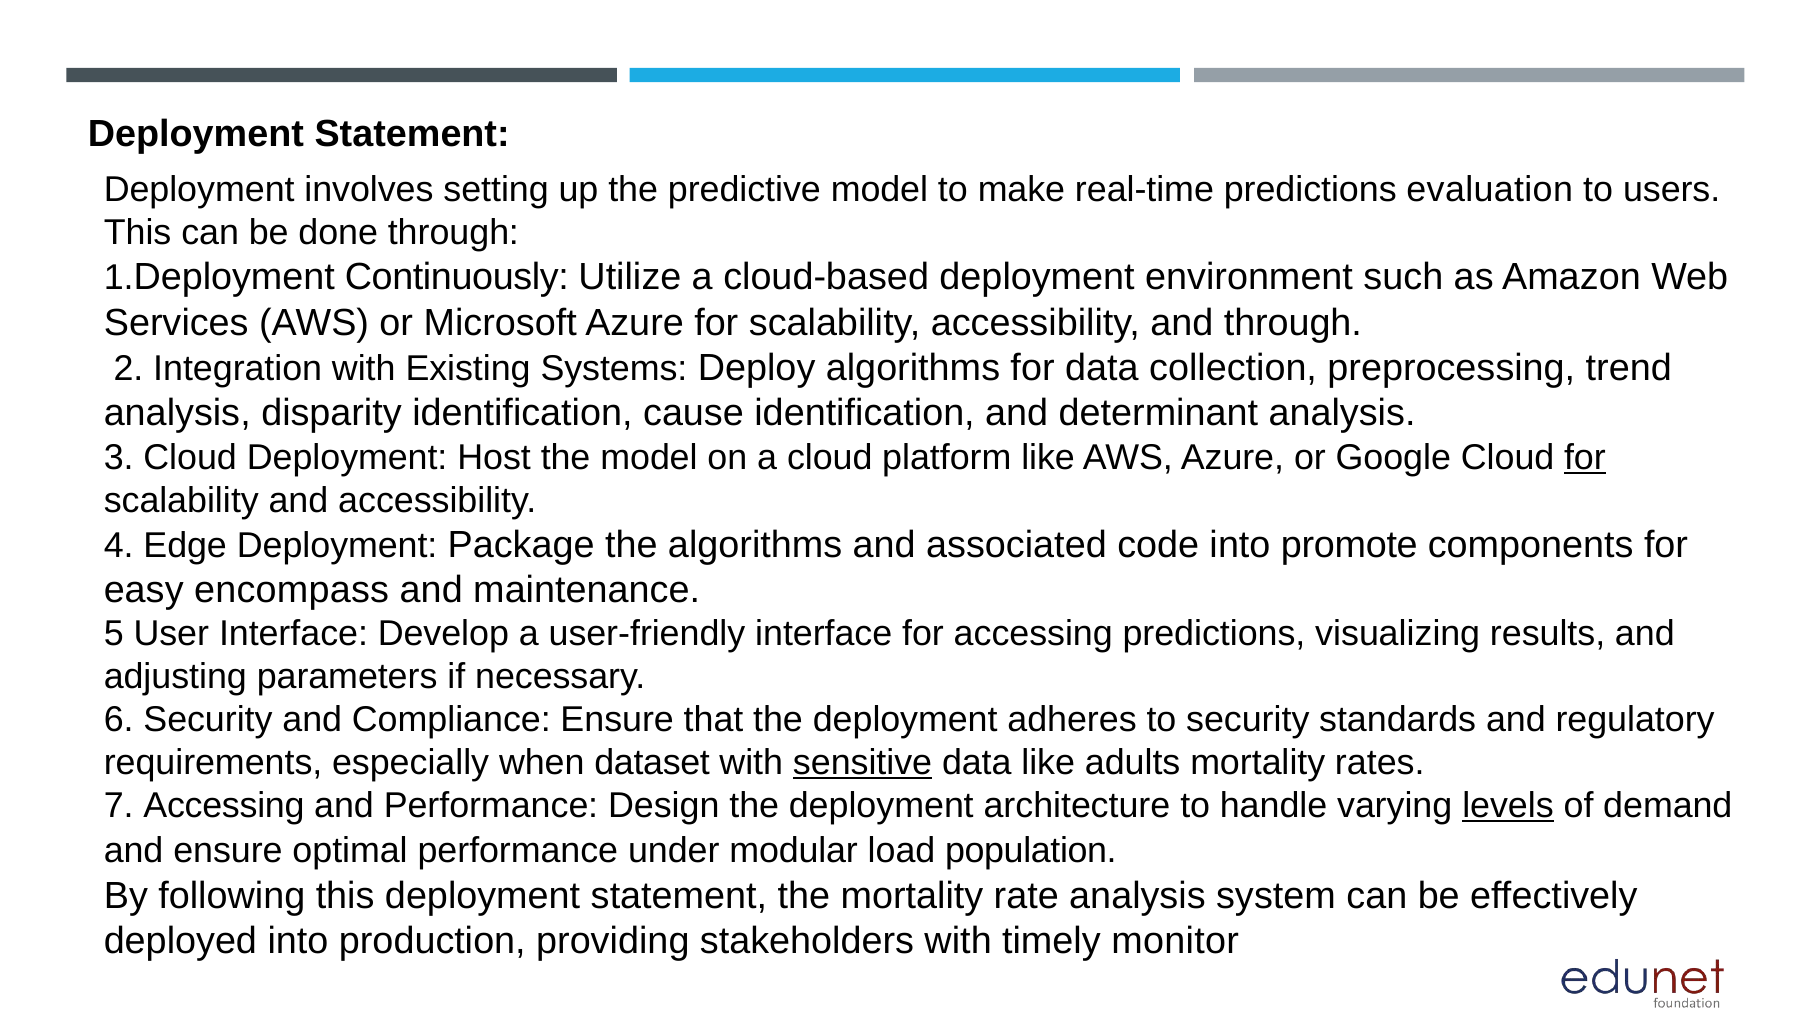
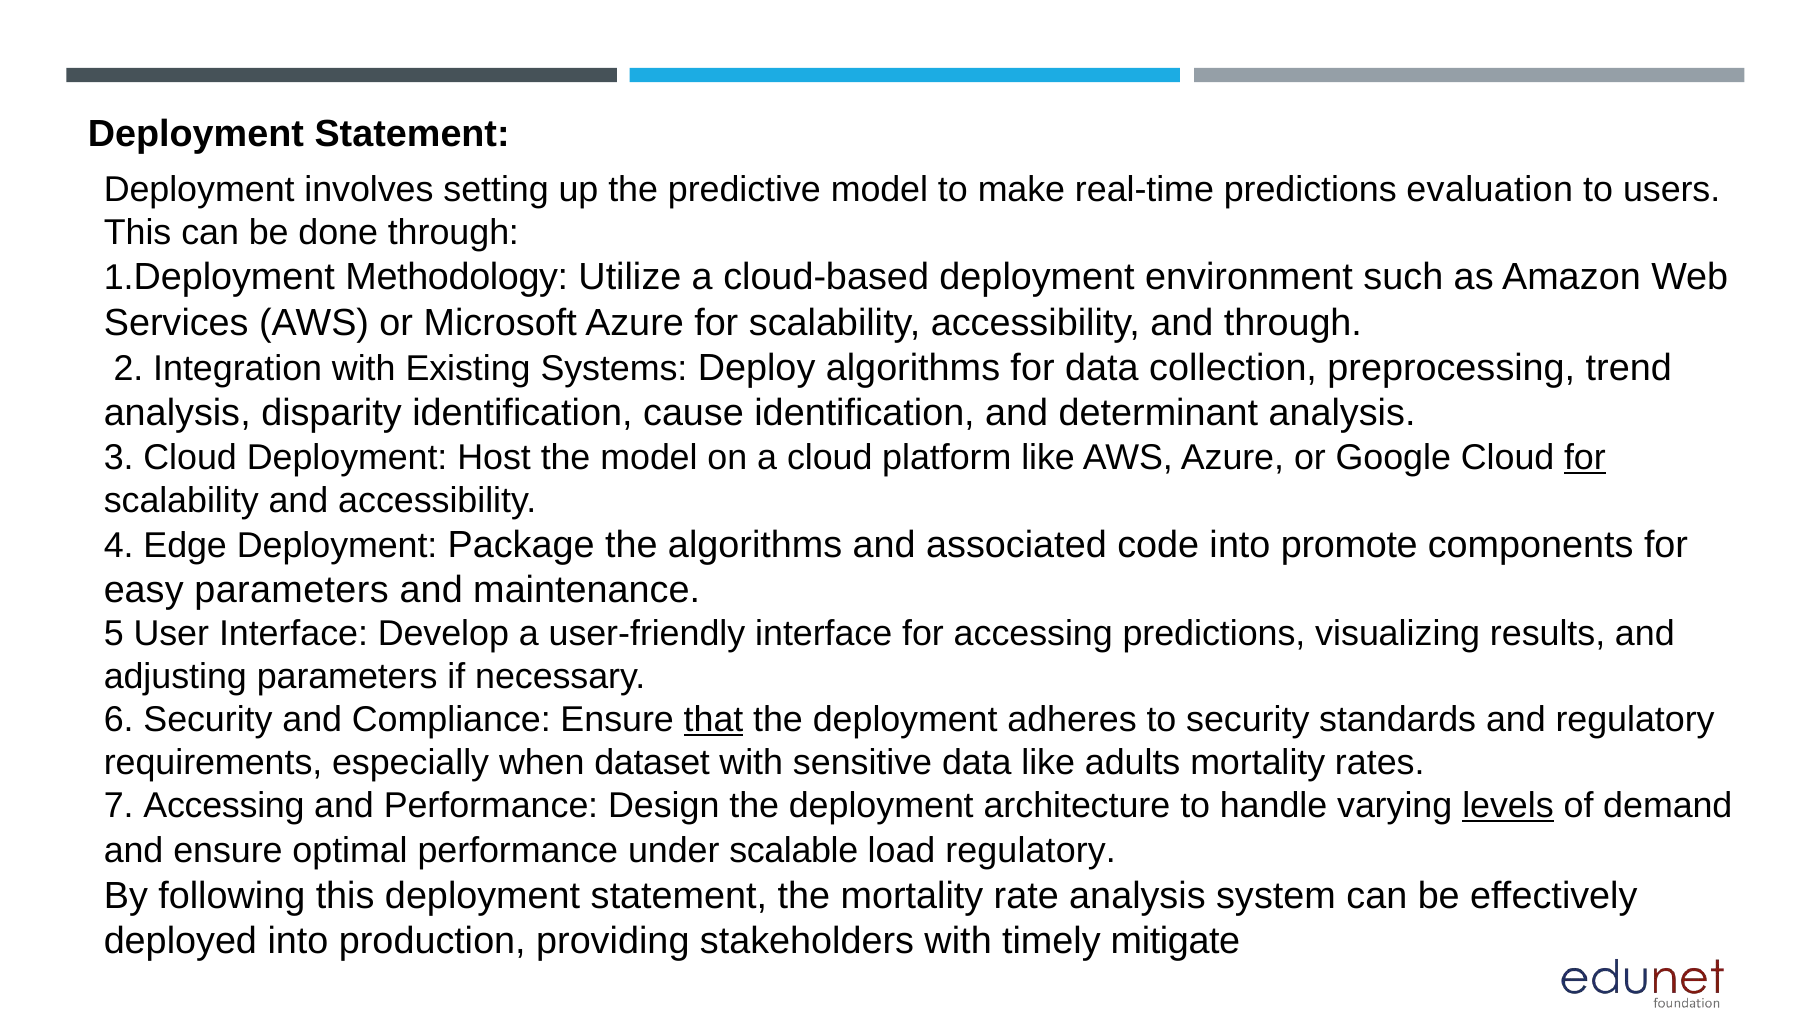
Continuously: Continuously -> Methodology
easy encompass: encompass -> parameters
that underline: none -> present
sensitive underline: present -> none
modular: modular -> scalable
load population: population -> regulatory
monitor: monitor -> mitigate
